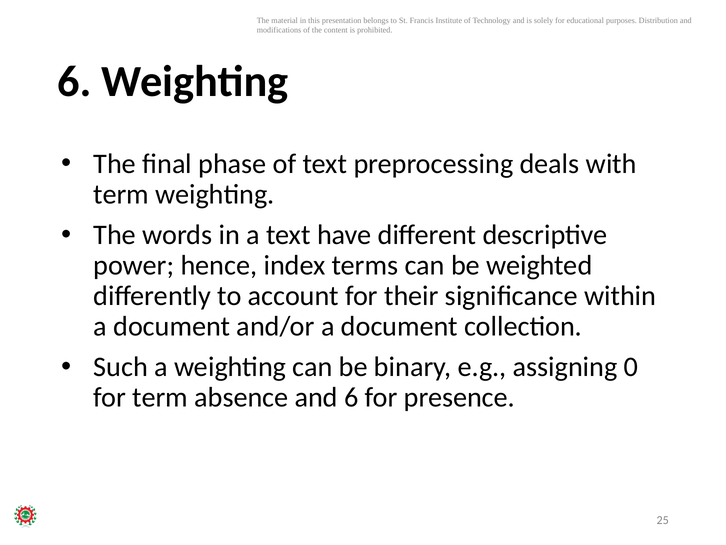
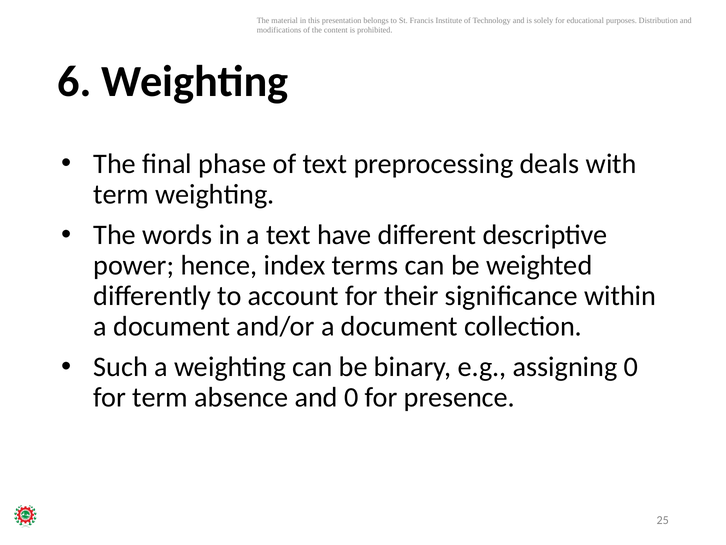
and 6: 6 -> 0
